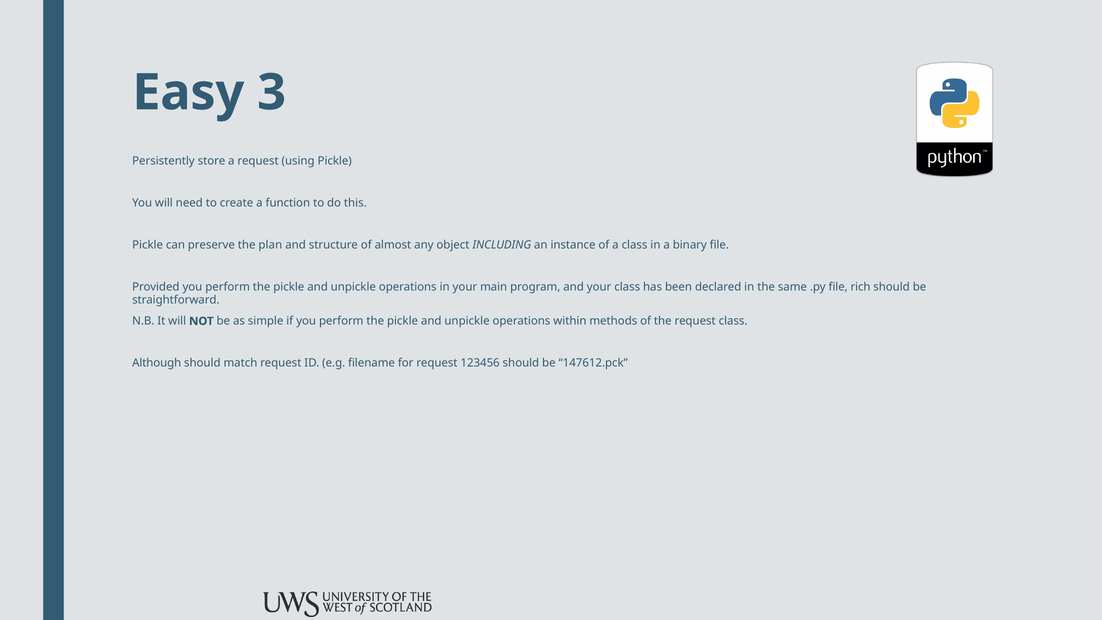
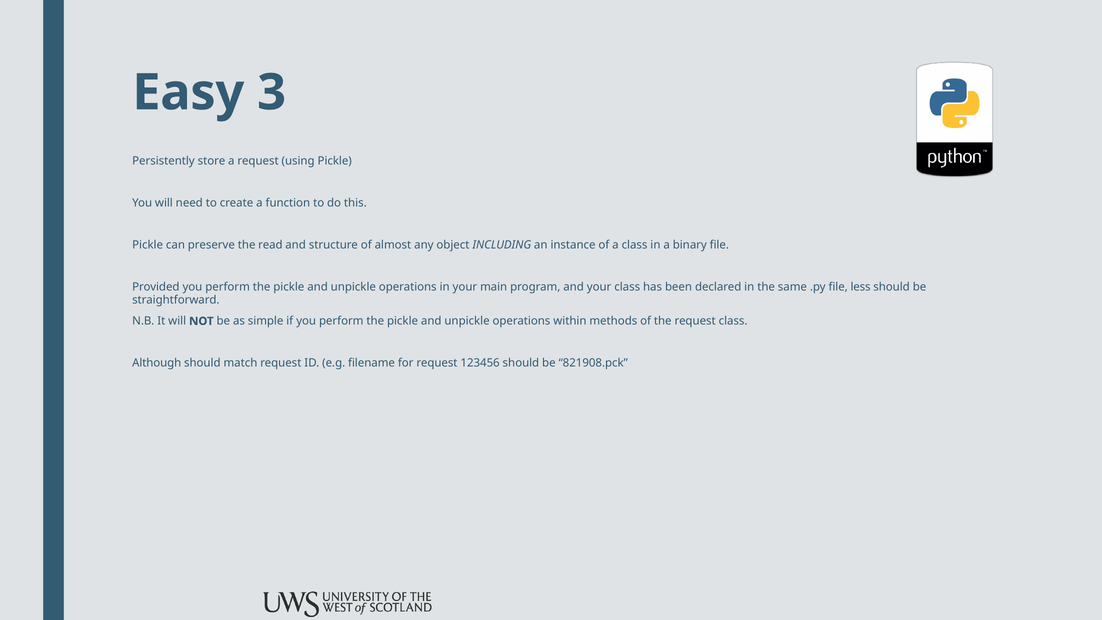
plan: plan -> read
rich: rich -> less
147612.pck: 147612.pck -> 821908.pck
